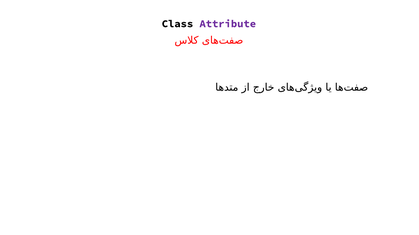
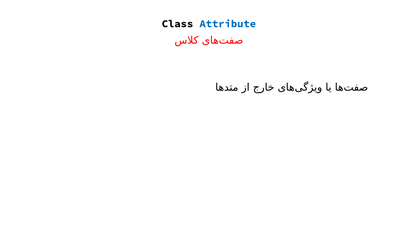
Attribute colour: purple -> blue
